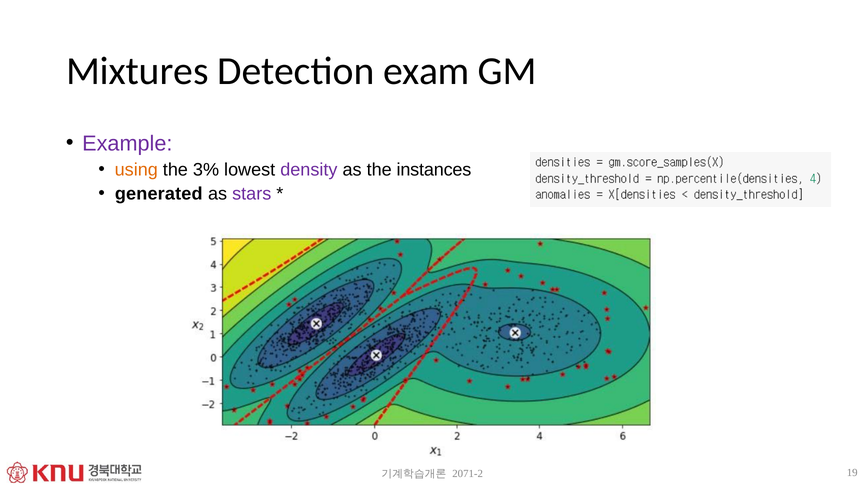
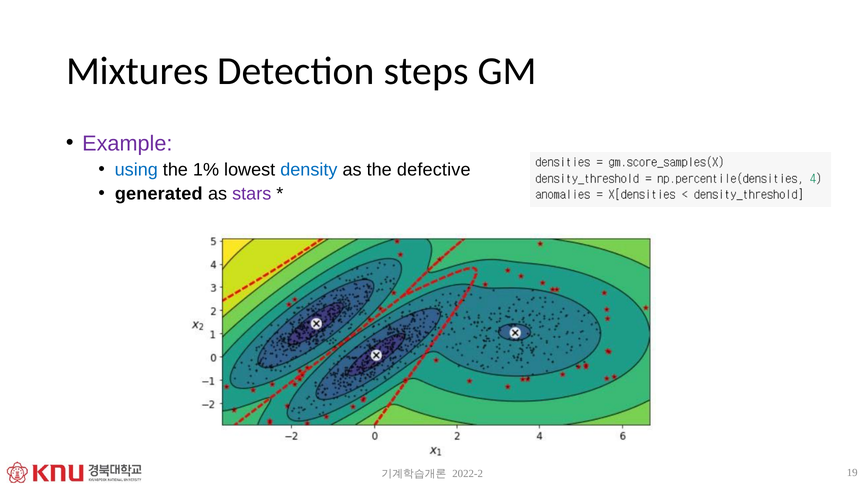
exam: exam -> steps
using colour: orange -> blue
3%: 3% -> 1%
density colour: purple -> blue
instances: instances -> defective
2071-2: 2071-2 -> 2022-2
